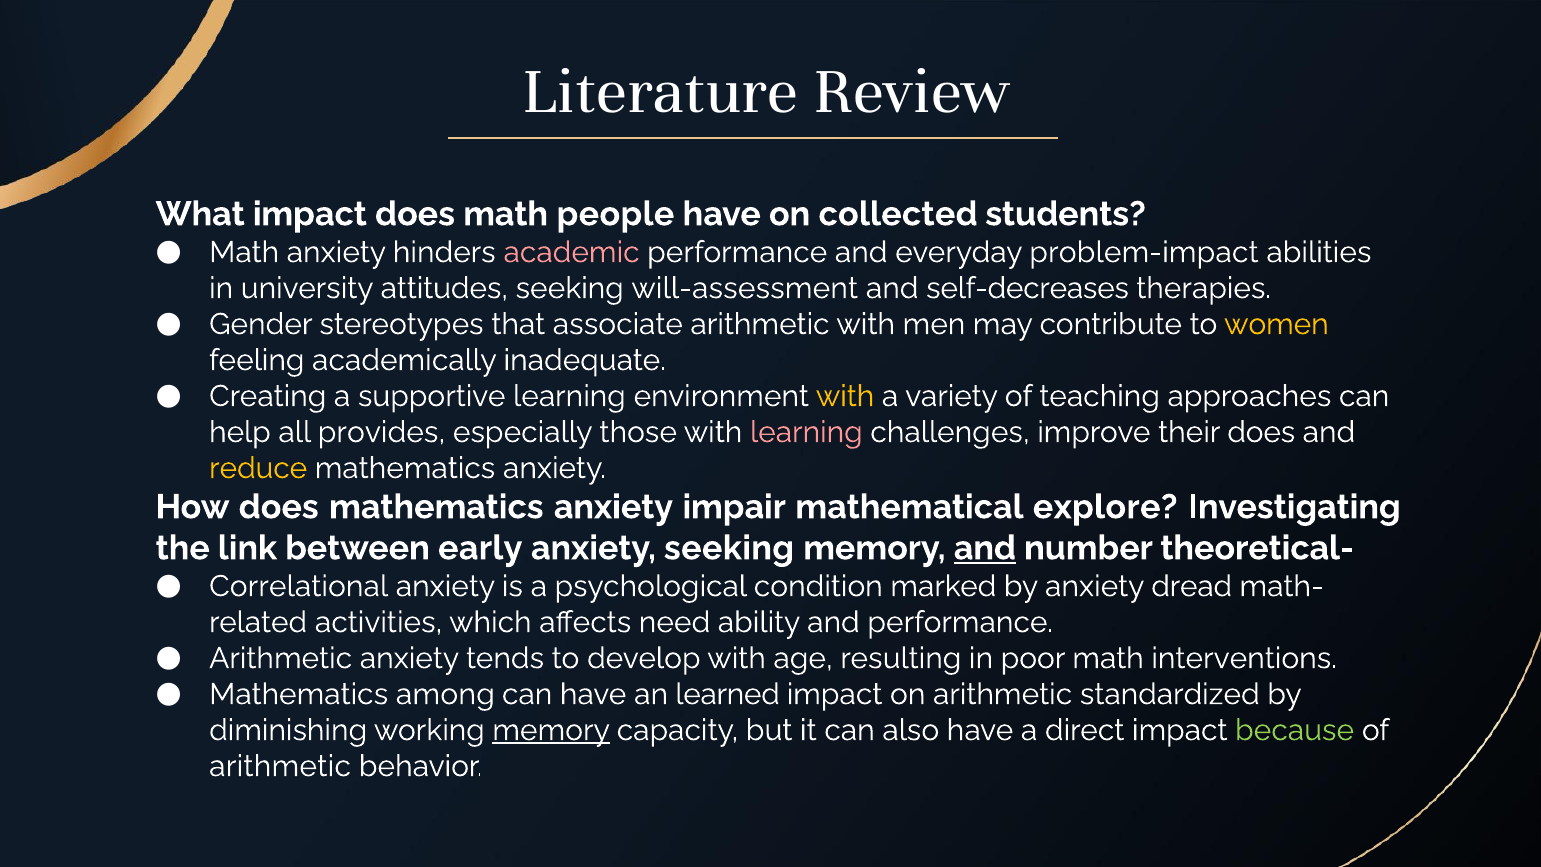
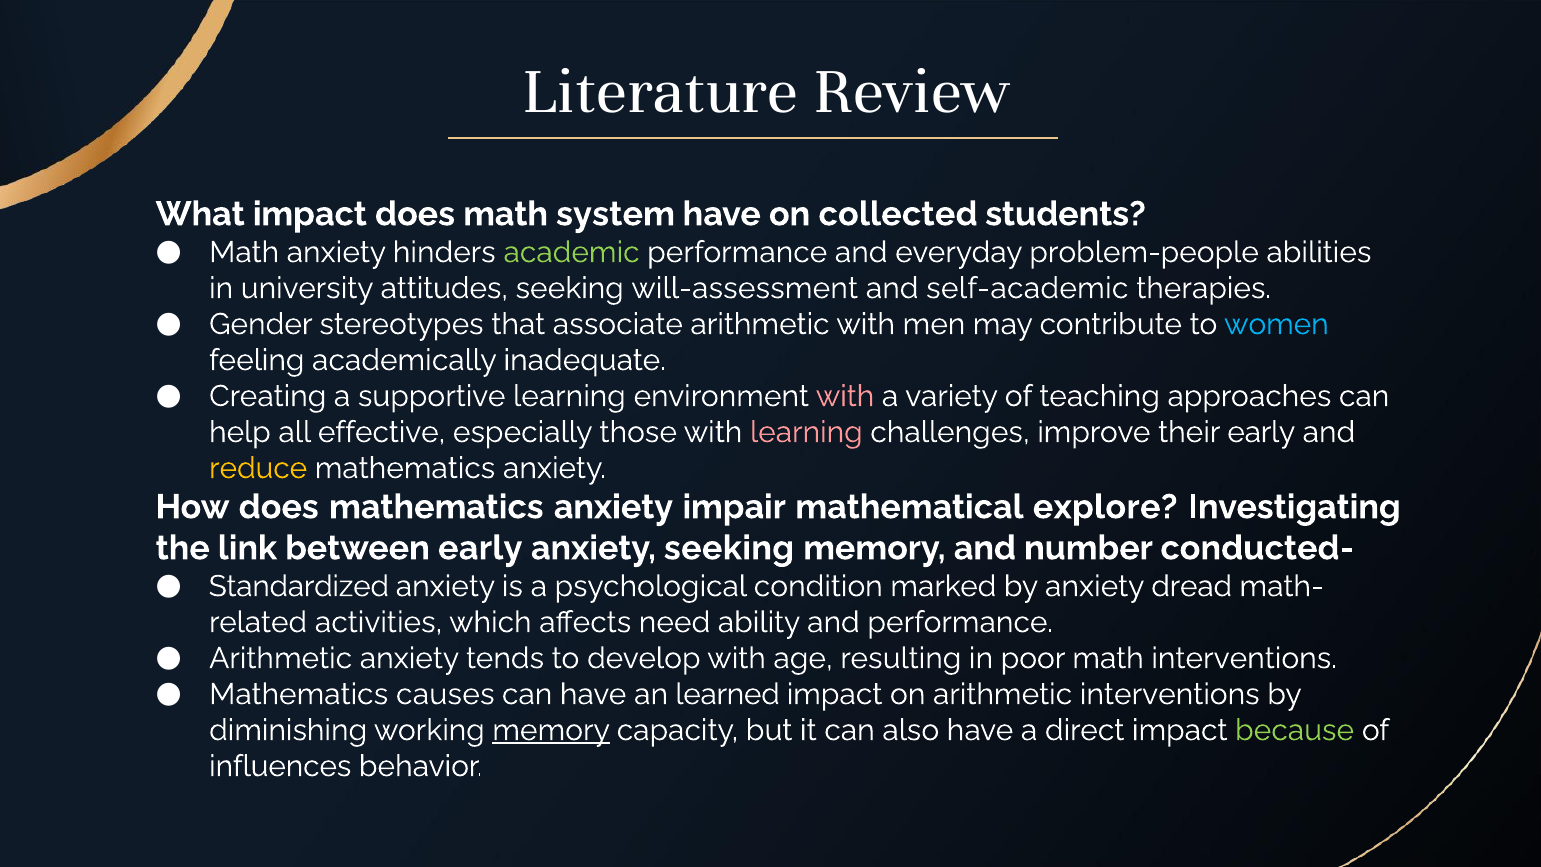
people: people -> system
academic colour: pink -> light green
problem-impact: problem-impact -> problem-people
self-decreases: self-decreases -> self-academic
women colour: yellow -> light blue
with at (845, 396) colour: yellow -> pink
provides: provides -> effective
their does: does -> early
and at (985, 548) underline: present -> none
theoretical-: theoretical- -> conducted-
Correlational: Correlational -> Standardized
among: among -> causes
arithmetic standardized: standardized -> interventions
arithmetic at (280, 766): arithmetic -> influences
